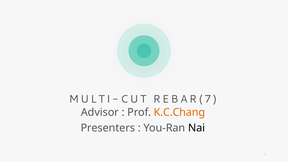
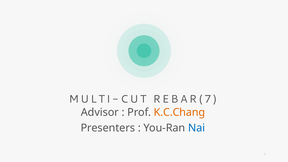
Nai colour: black -> blue
